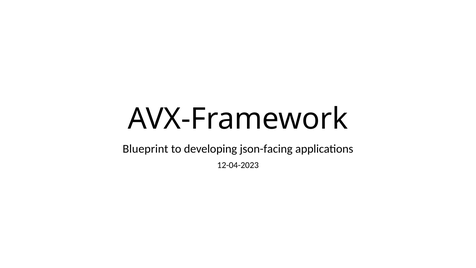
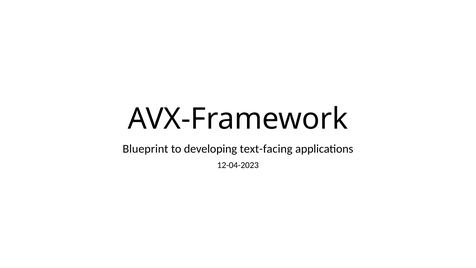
json-facing: json-facing -> text-facing
